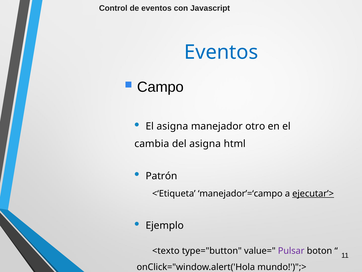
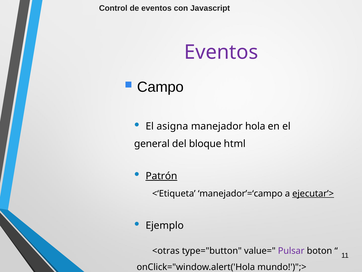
Eventos at (221, 52) colour: blue -> purple
otro: otro -> hola
cambia: cambia -> general
del asigna: asigna -> bloque
Patrón underline: none -> present
<texto: <texto -> <otras
